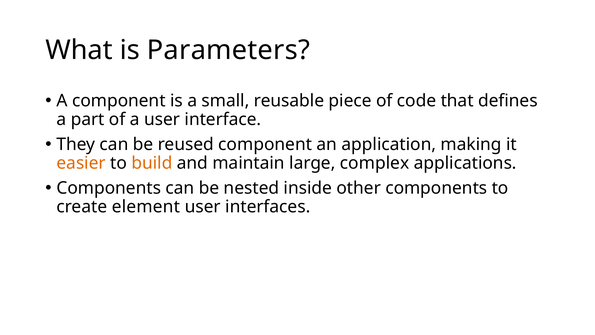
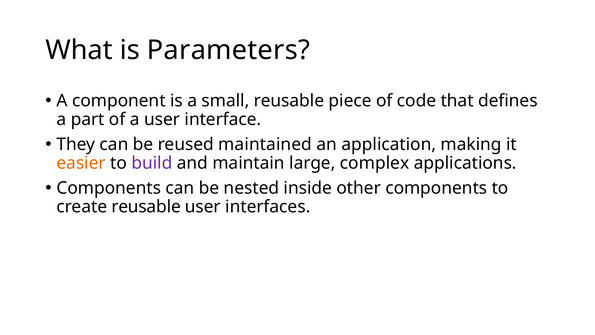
reused component: component -> maintained
build colour: orange -> purple
create element: element -> reusable
